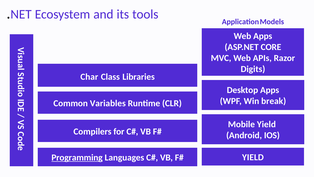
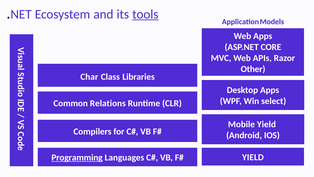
tools underline: none -> present
Digits: Digits -> Other
break: break -> select
Variables: Variables -> Relations
